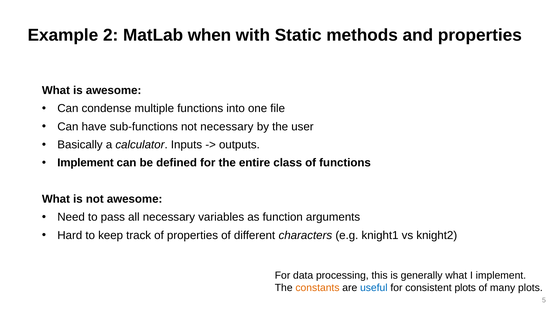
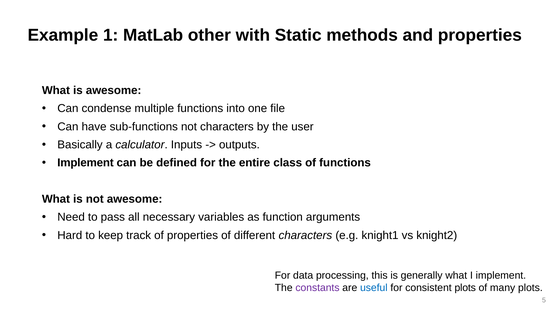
2: 2 -> 1
when: when -> other
not necessary: necessary -> characters
constants colour: orange -> purple
